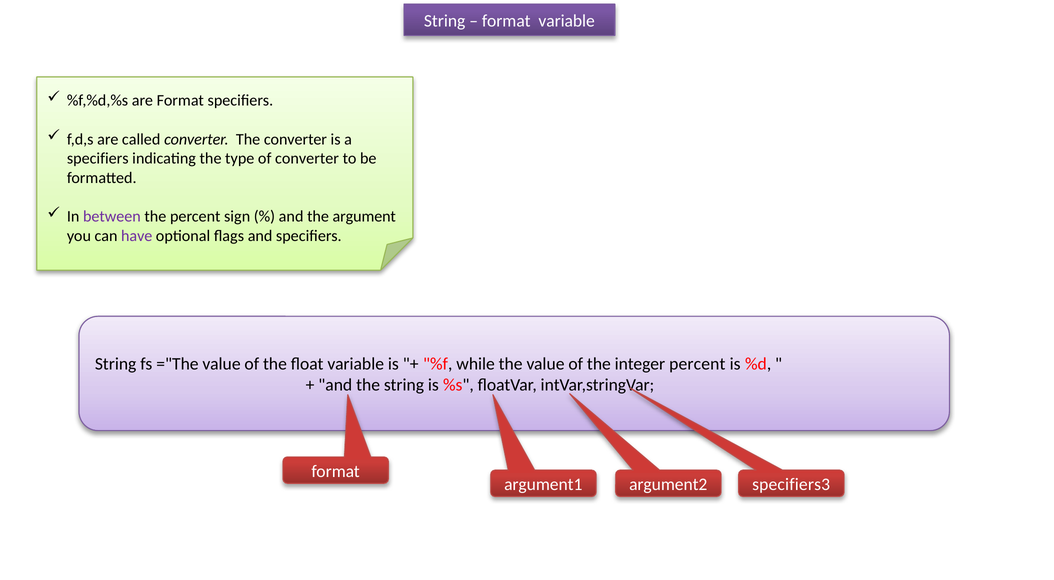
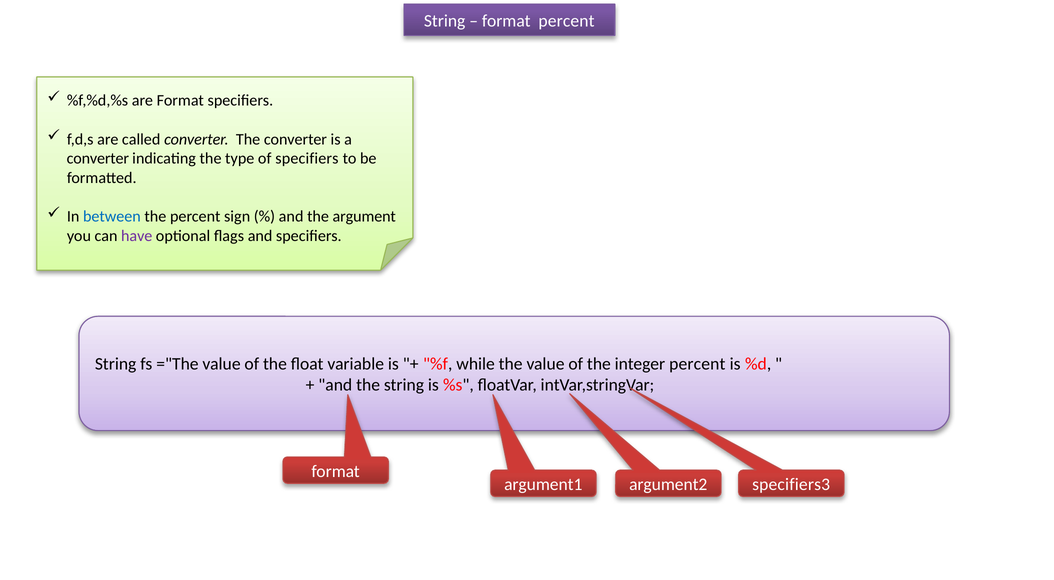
format variable: variable -> percent
specifiers at (98, 158): specifiers -> converter
of converter: converter -> specifiers
between colour: purple -> blue
